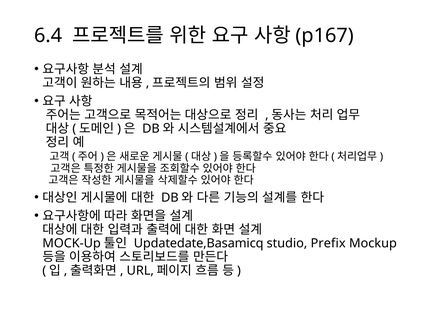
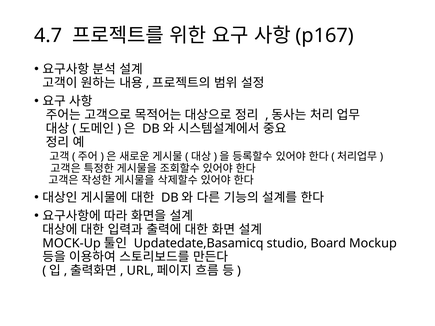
6.4: 6.4 -> 4.7
Prefix: Prefix -> Board
